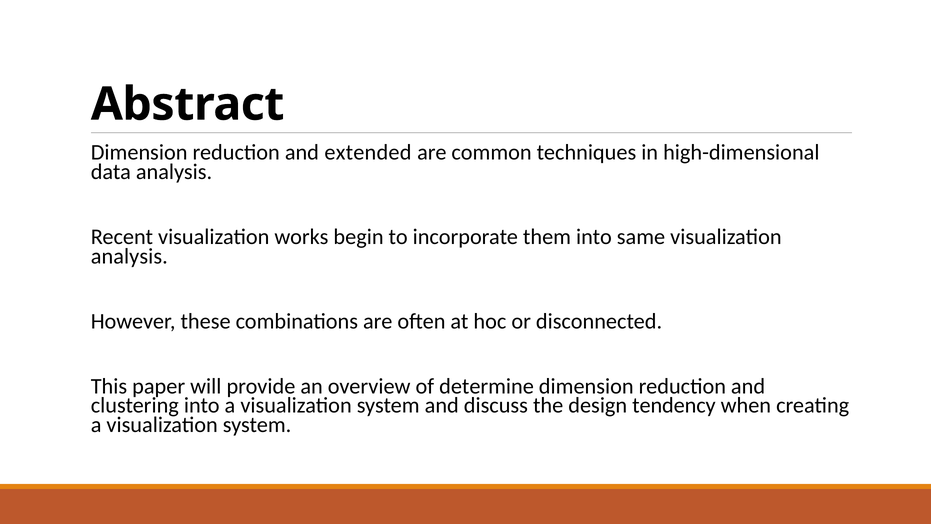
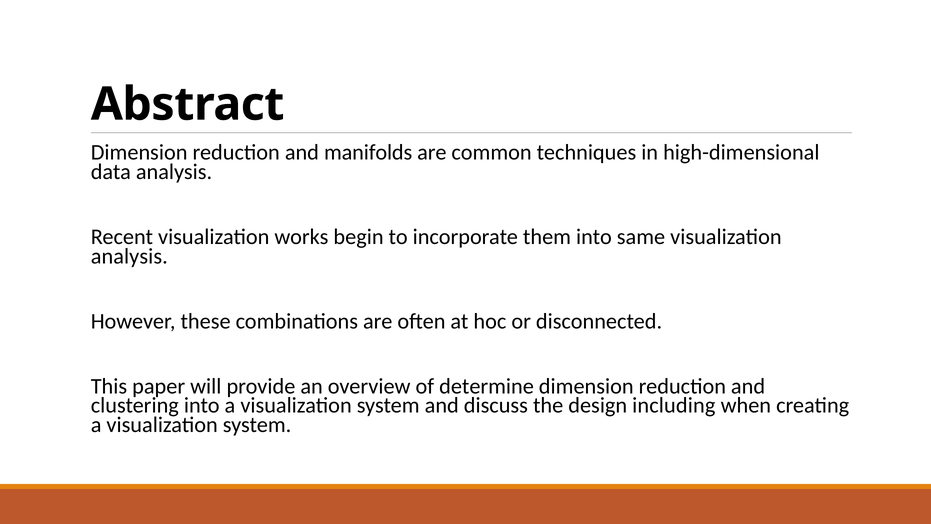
extended: extended -> manifolds
tendency: tendency -> including
